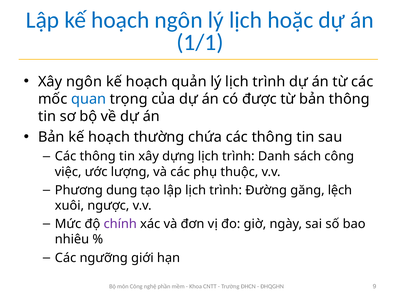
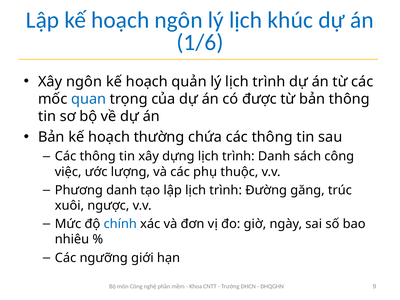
hoặc: hoặc -> khúc
1/1: 1/1 -> 1/6
Phương dung: dung -> danh
lệch: lệch -> trúc
chính colour: purple -> blue
